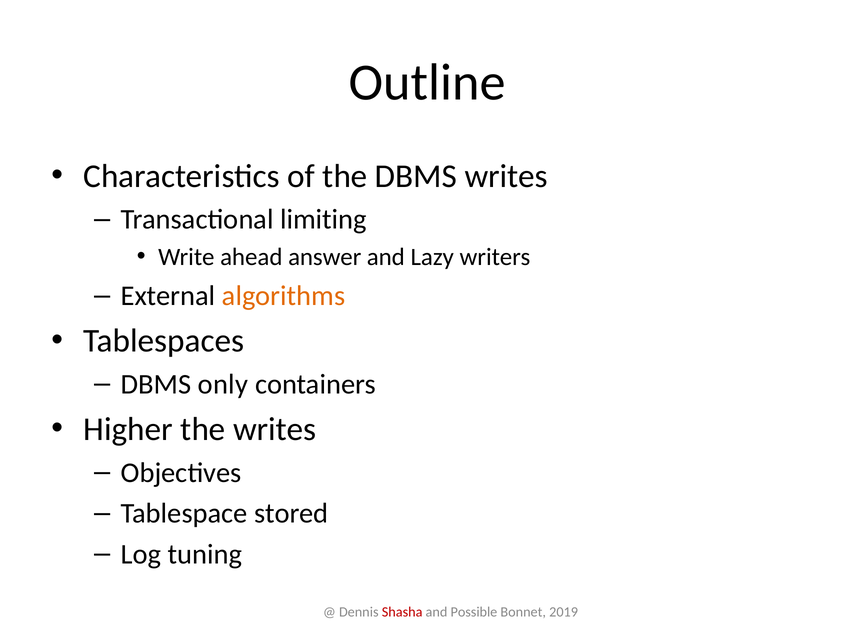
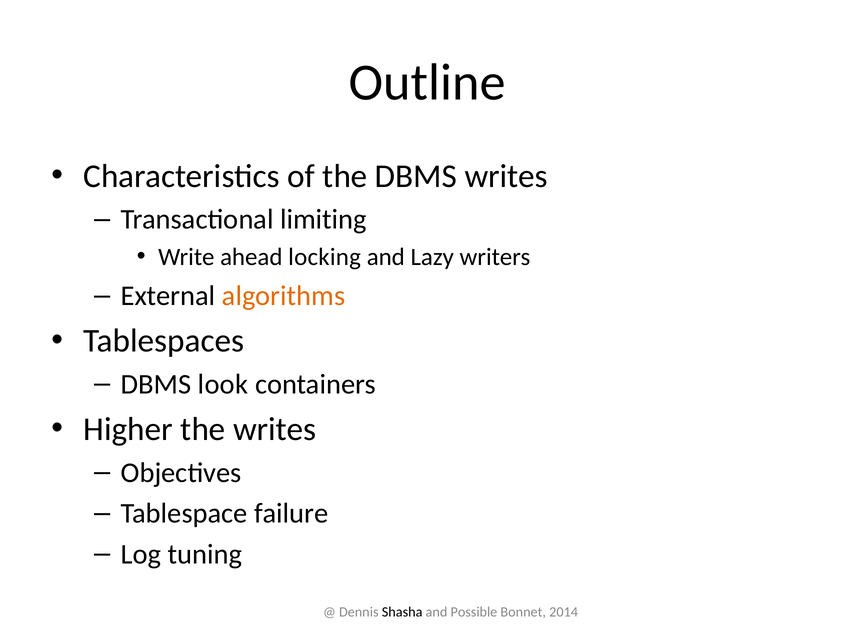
answer: answer -> locking
only: only -> look
stored: stored -> failure
Shasha colour: red -> black
2019: 2019 -> 2014
